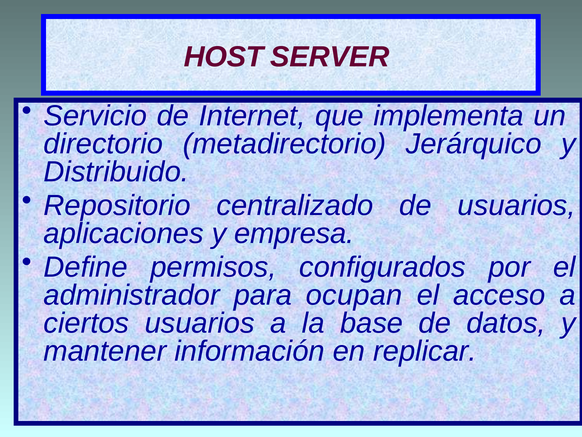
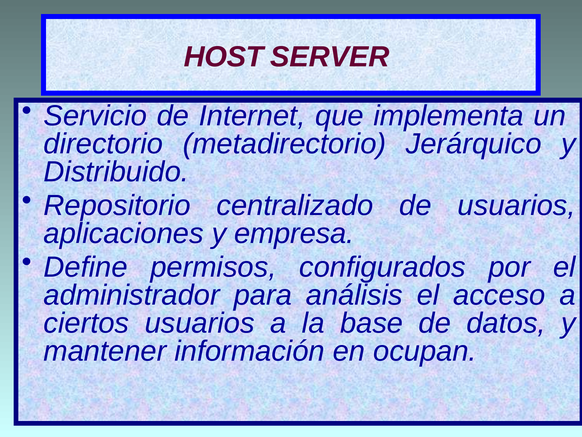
ocupan: ocupan -> análisis
replicar: replicar -> ocupan
